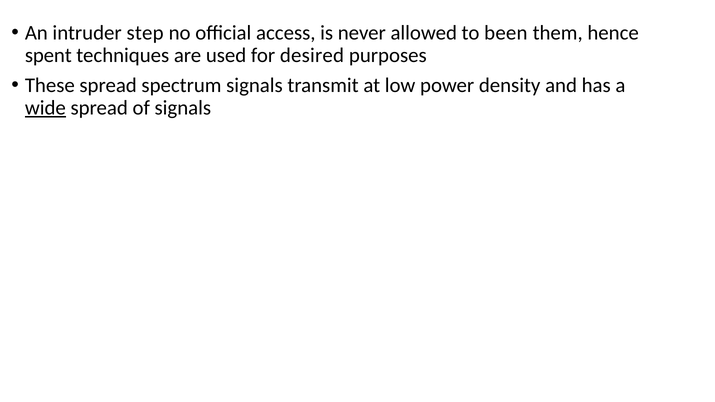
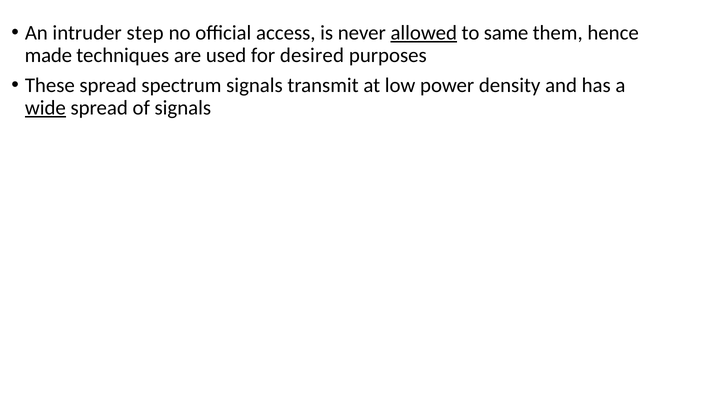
allowed underline: none -> present
been: been -> same
spent: spent -> made
